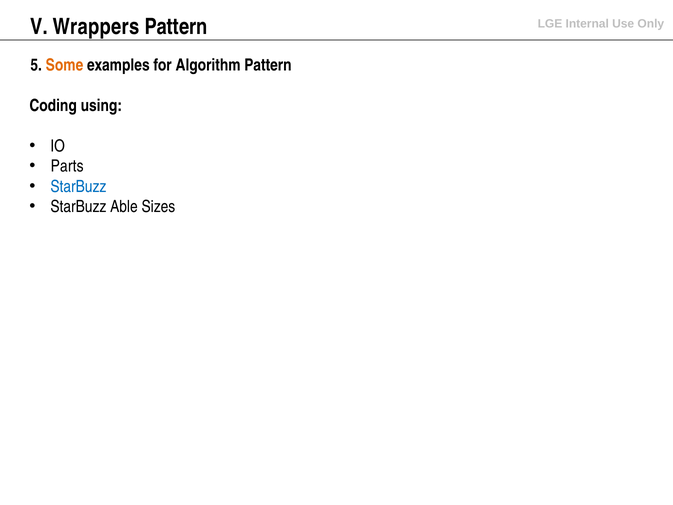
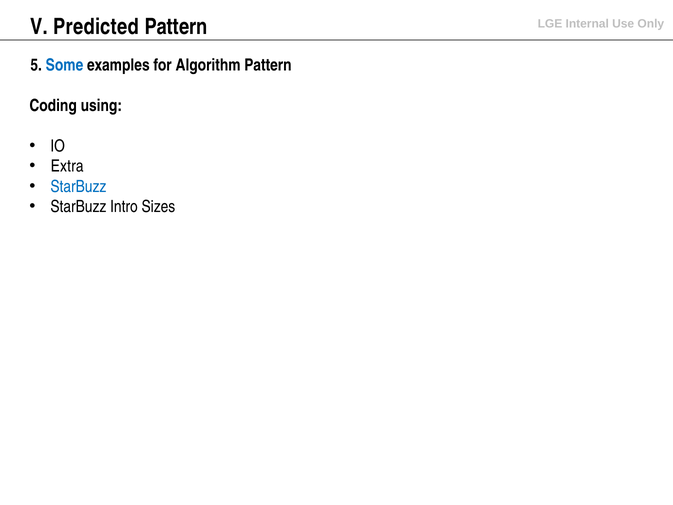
Wrappers: Wrappers -> Predicted
Some colour: orange -> blue
Parts: Parts -> Extra
Able: Able -> Intro
